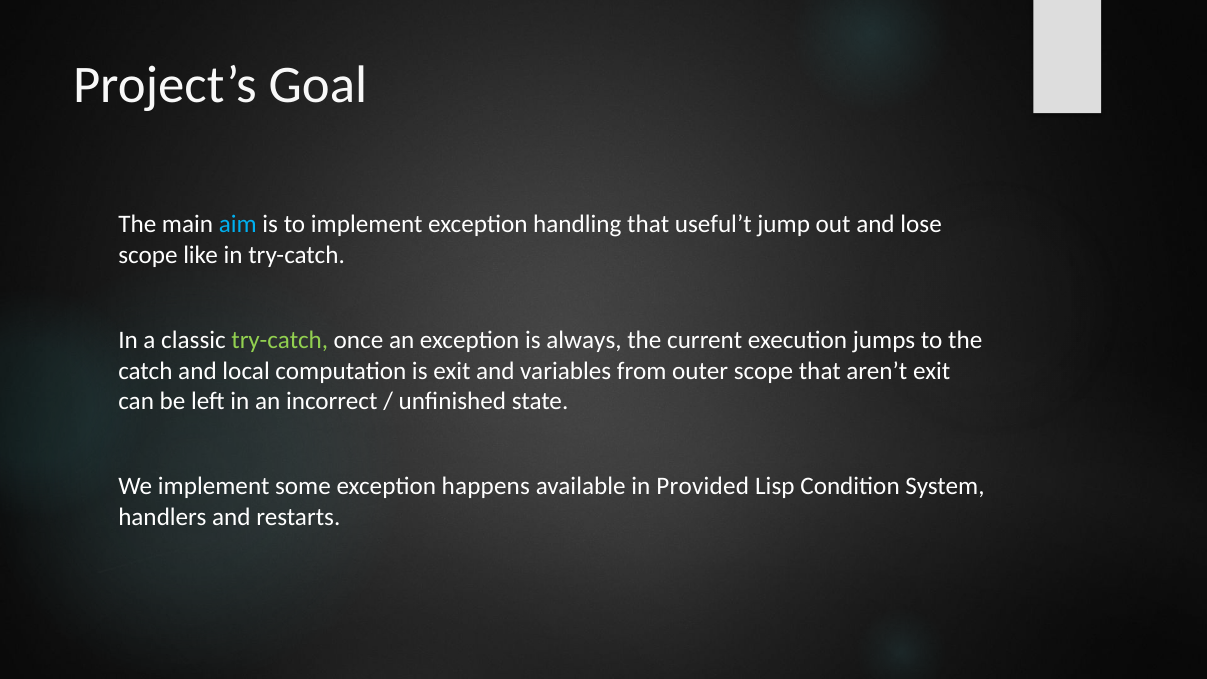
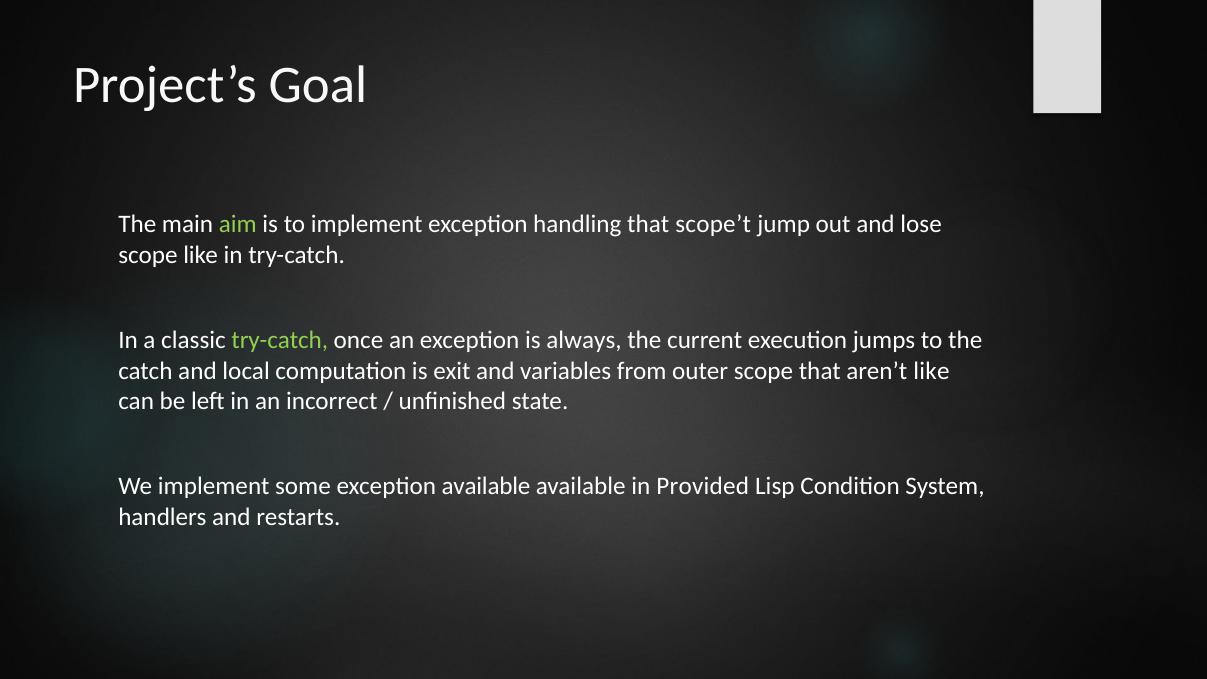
aim colour: light blue -> light green
useful’t: useful’t -> scope’t
aren’t exit: exit -> like
exception happens: happens -> available
